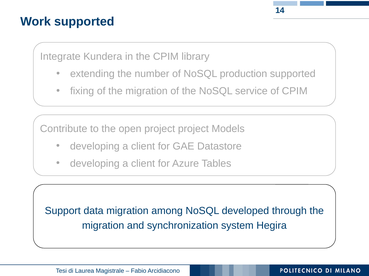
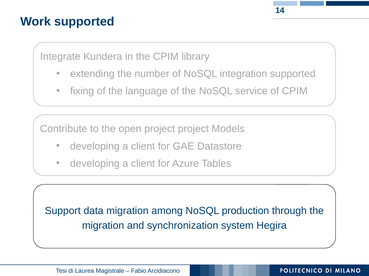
production: production -> integration
of the migration: migration -> language
developed: developed -> production
